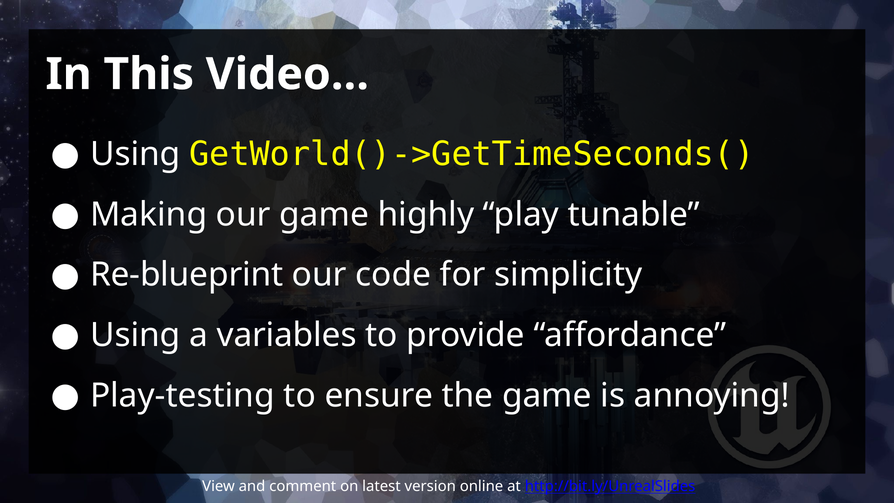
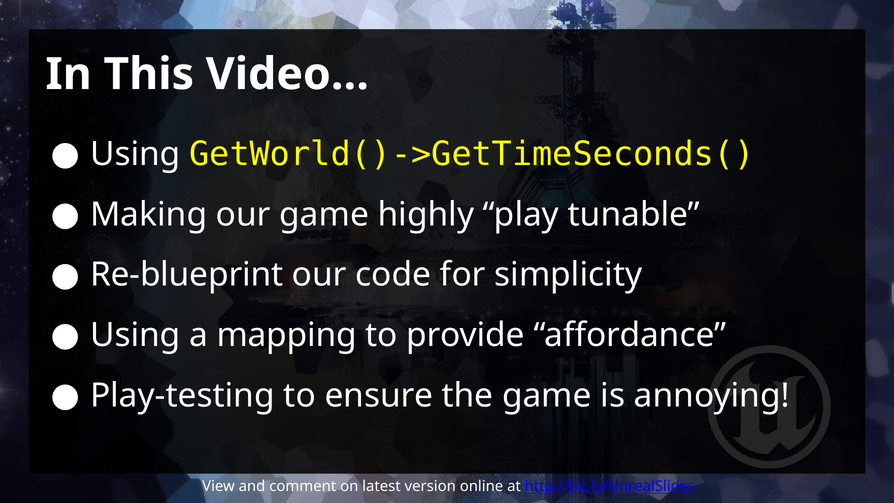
variables: variables -> mapping
